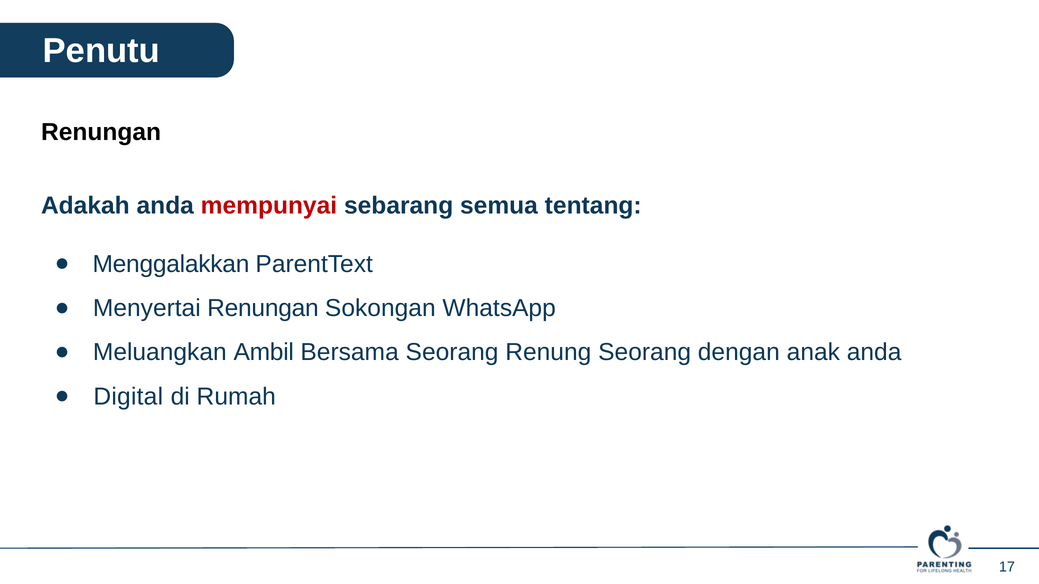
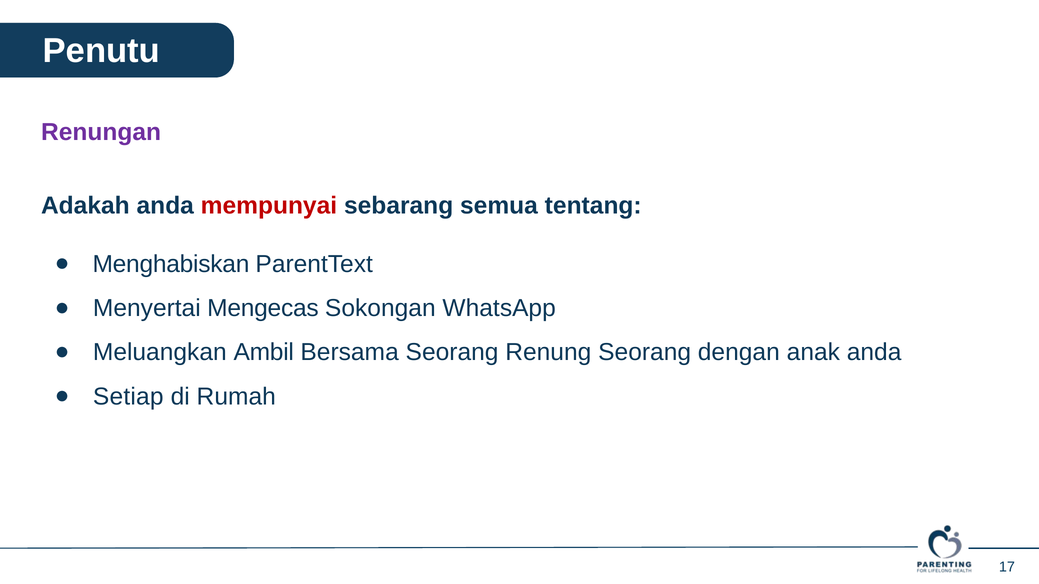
Renungan at (101, 132) colour: black -> purple
Menggalakkan: Menggalakkan -> Menghabiskan
Menyertai Renungan: Renungan -> Mengecas
Digital: Digital -> Setiap
